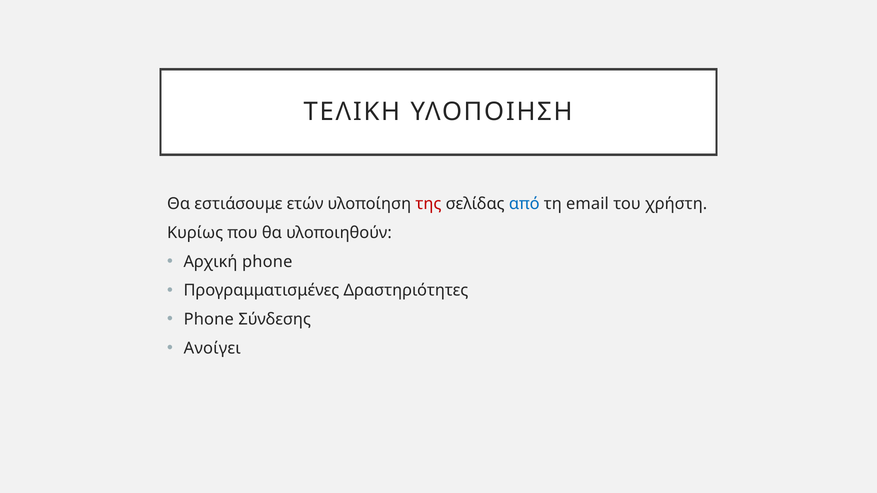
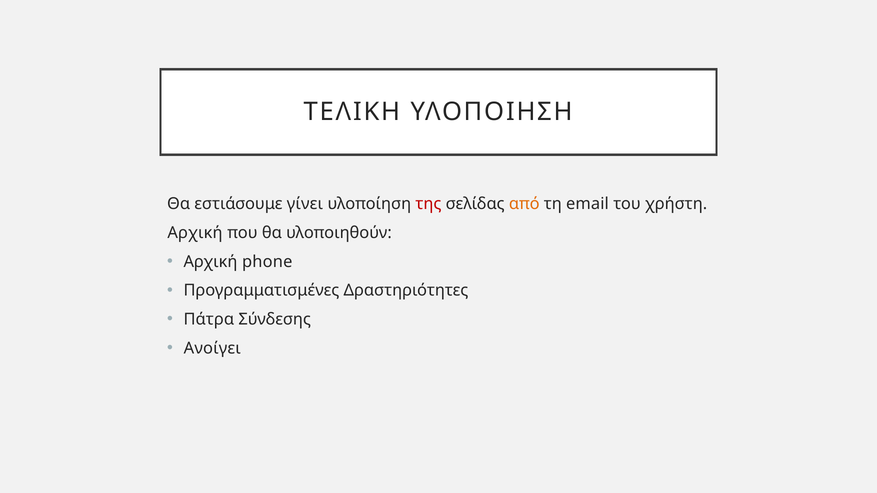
ετών: ετών -> γίνει
από colour: blue -> orange
Κυρίως at (195, 233): Κυρίως -> Αρχική
Phone at (209, 320): Phone -> Πάτρα
